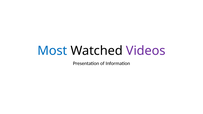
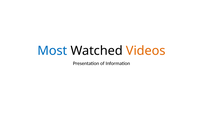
Videos colour: purple -> orange
